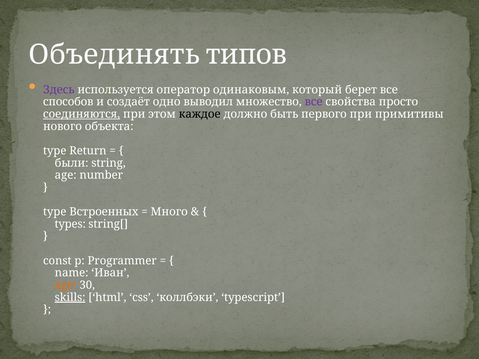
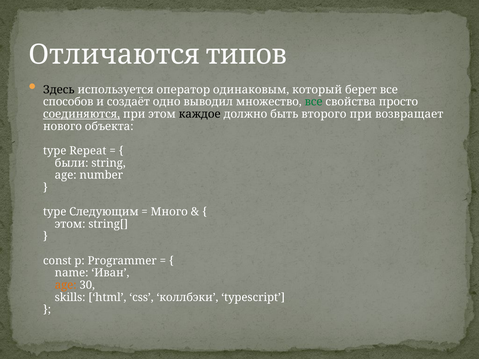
Объединять: Объединять -> Отличаются
Здесь colour: purple -> black
все at (314, 102) colour: purple -> green
первого: первого -> второго
примитивы: примитивы -> возвращает
Return: Return -> Repeat
Встроенных: Встроенных -> Следующим
types at (70, 224): types -> этом
skills underline: present -> none
